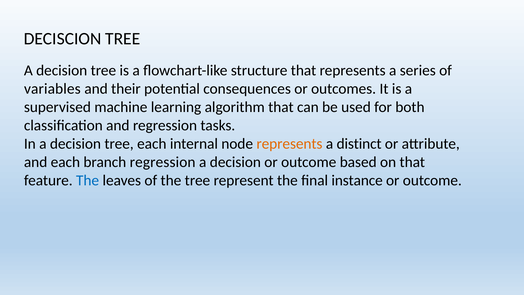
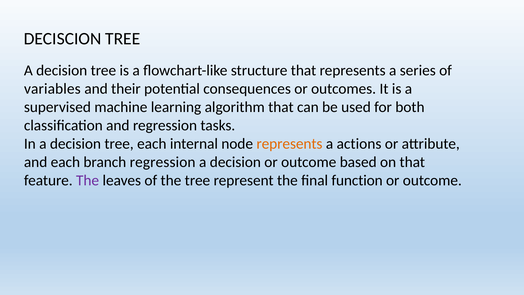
distinct: distinct -> actions
The at (88, 180) colour: blue -> purple
instance: instance -> function
